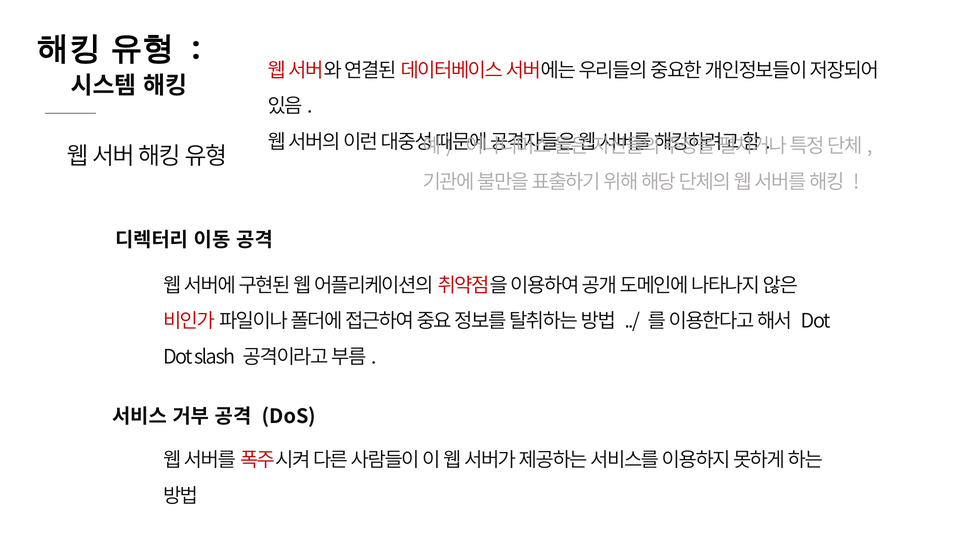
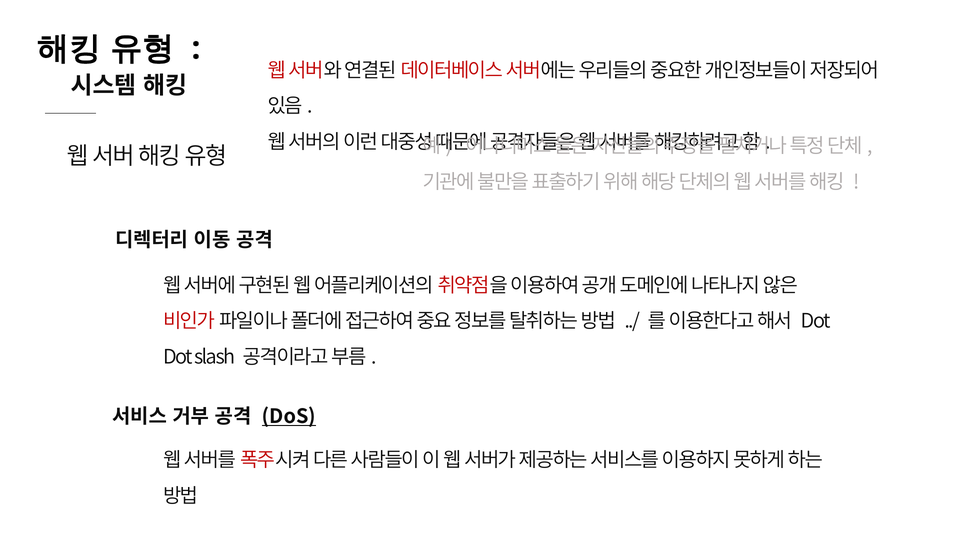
DoS underline: none -> present
